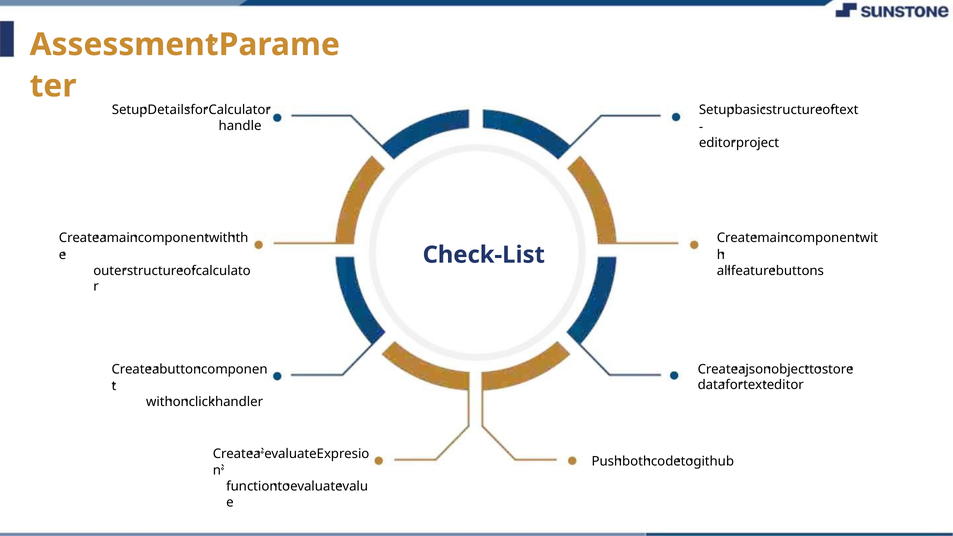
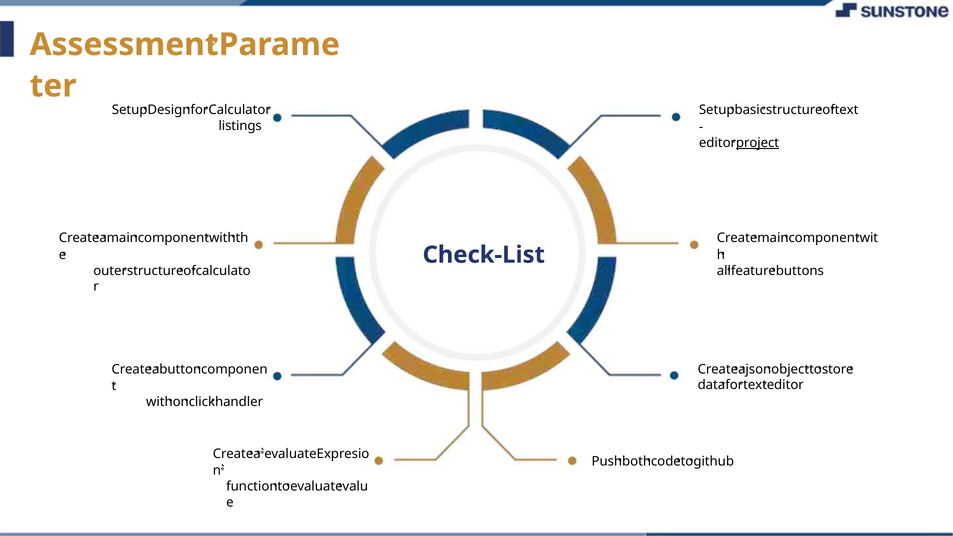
Details: Details -> Design
handle: handle -> listings
project underline: none -> present
